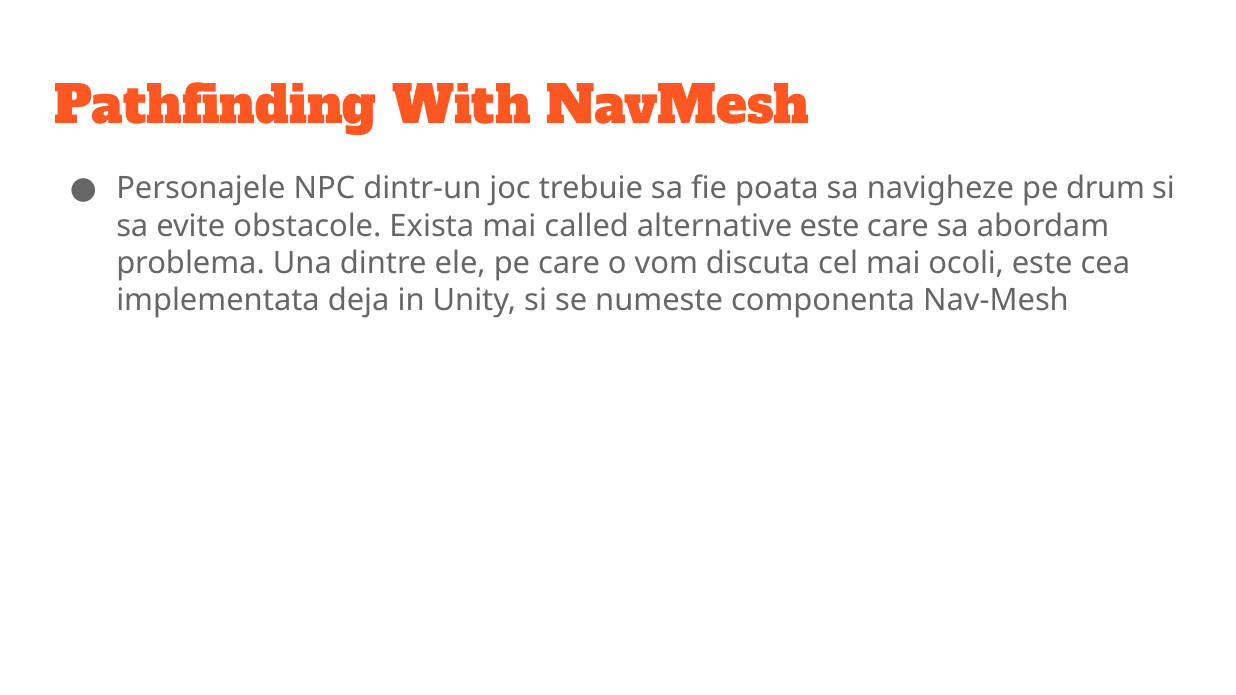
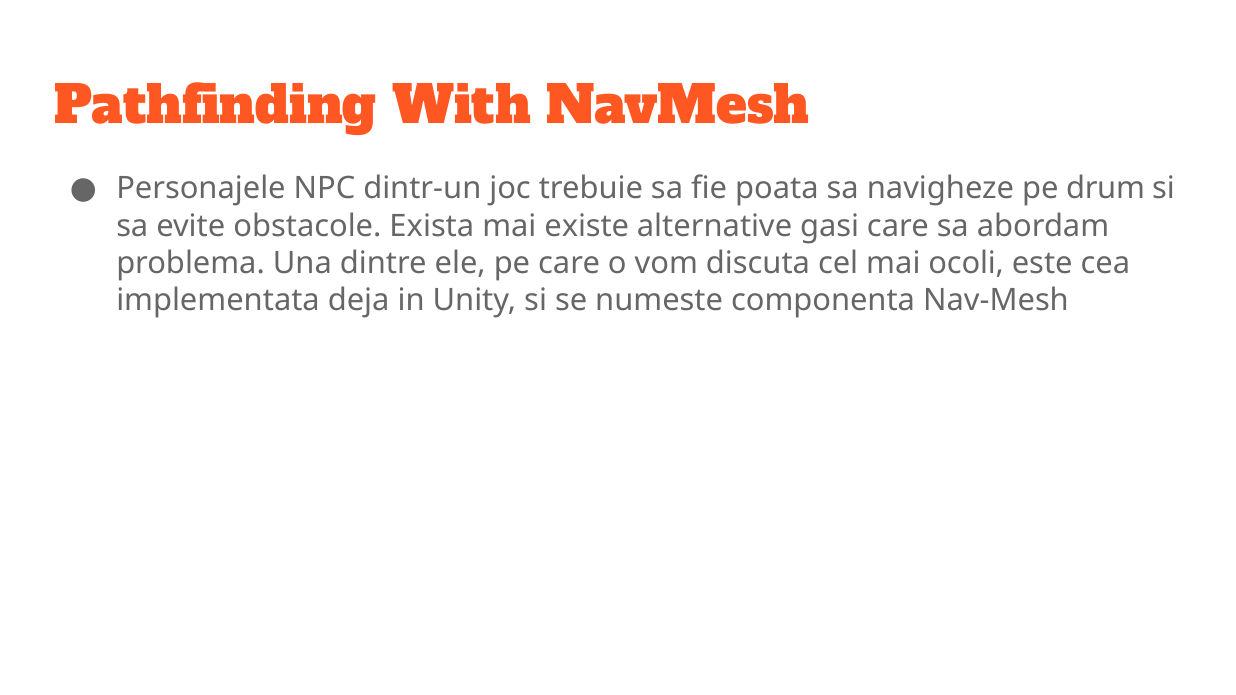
called: called -> existe
alternative este: este -> gasi
